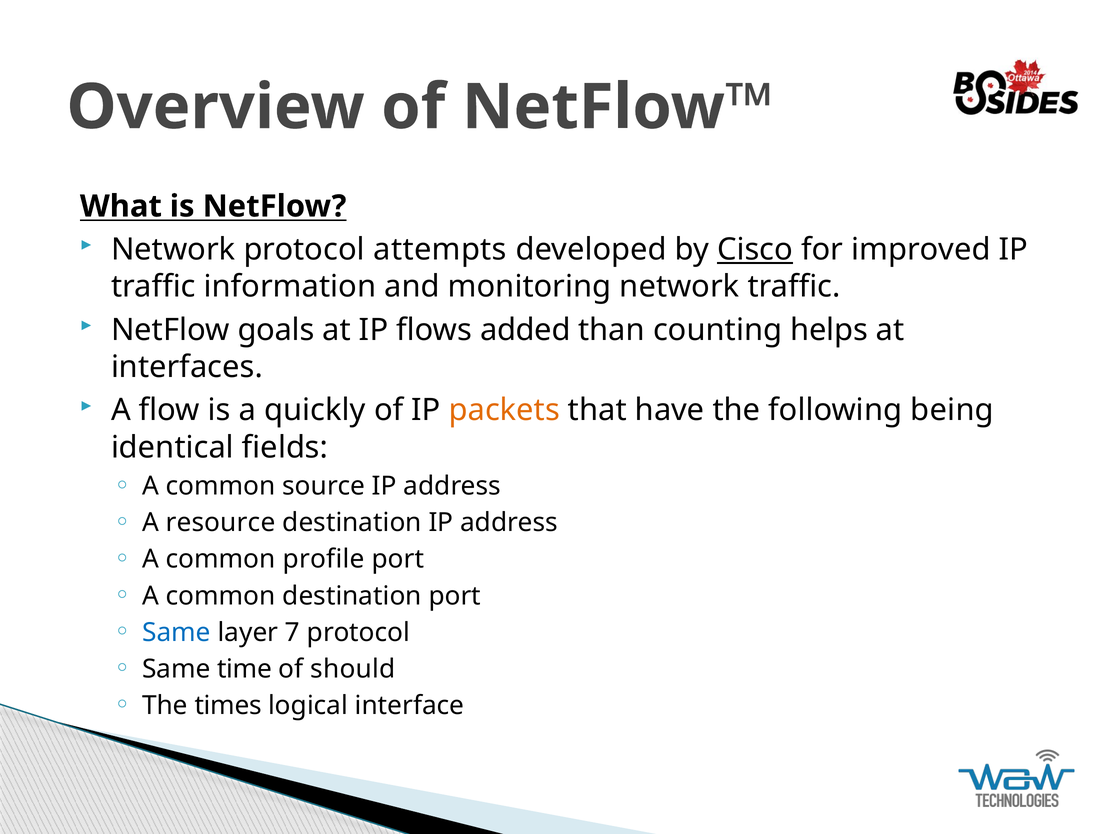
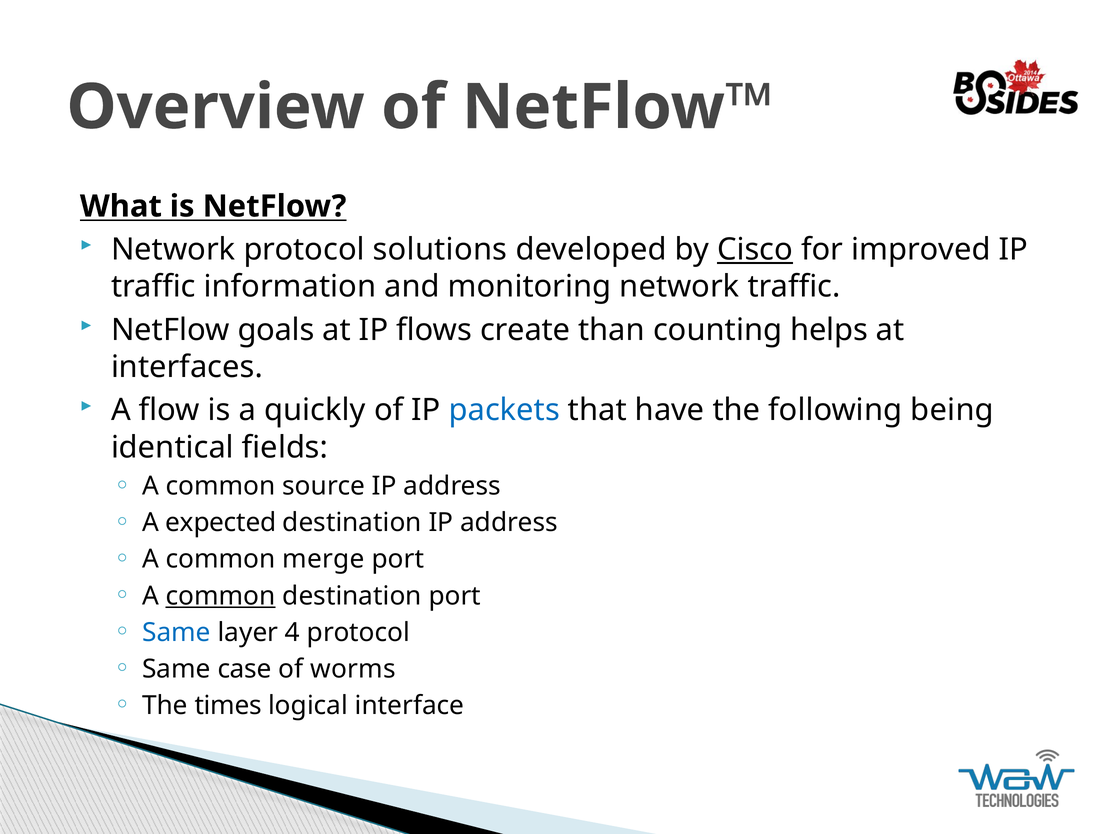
attempts: attempts -> solutions
added: added -> create
packets colour: orange -> blue
resource: resource -> expected
profile: profile -> merge
common at (221, 596) underline: none -> present
7: 7 -> 4
time: time -> case
should: should -> worms
